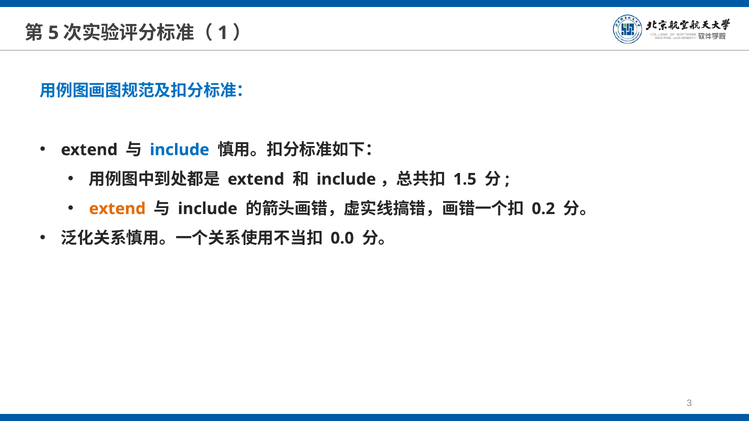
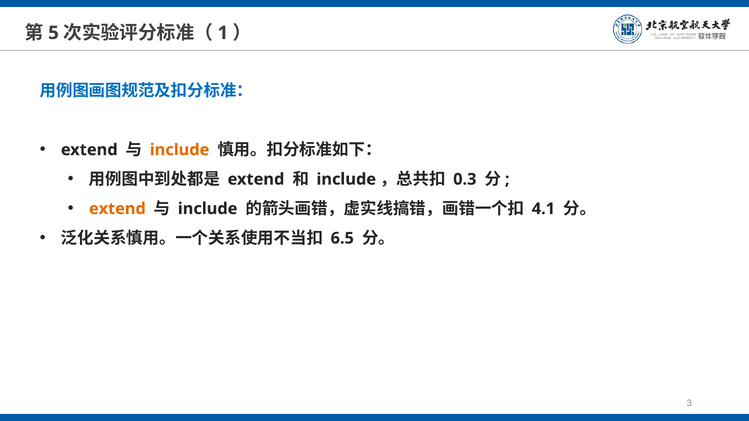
include at (180, 150) colour: blue -> orange
1.5: 1.5 -> 0.3
0.2: 0.2 -> 4.1
0.0: 0.0 -> 6.5
